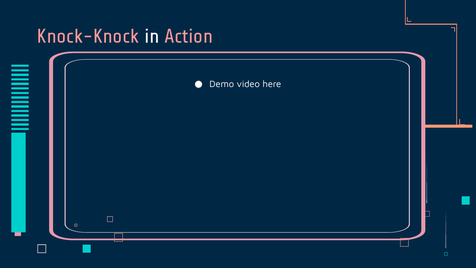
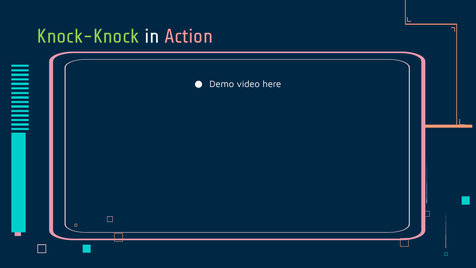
Knock-Knock colour: pink -> light green
